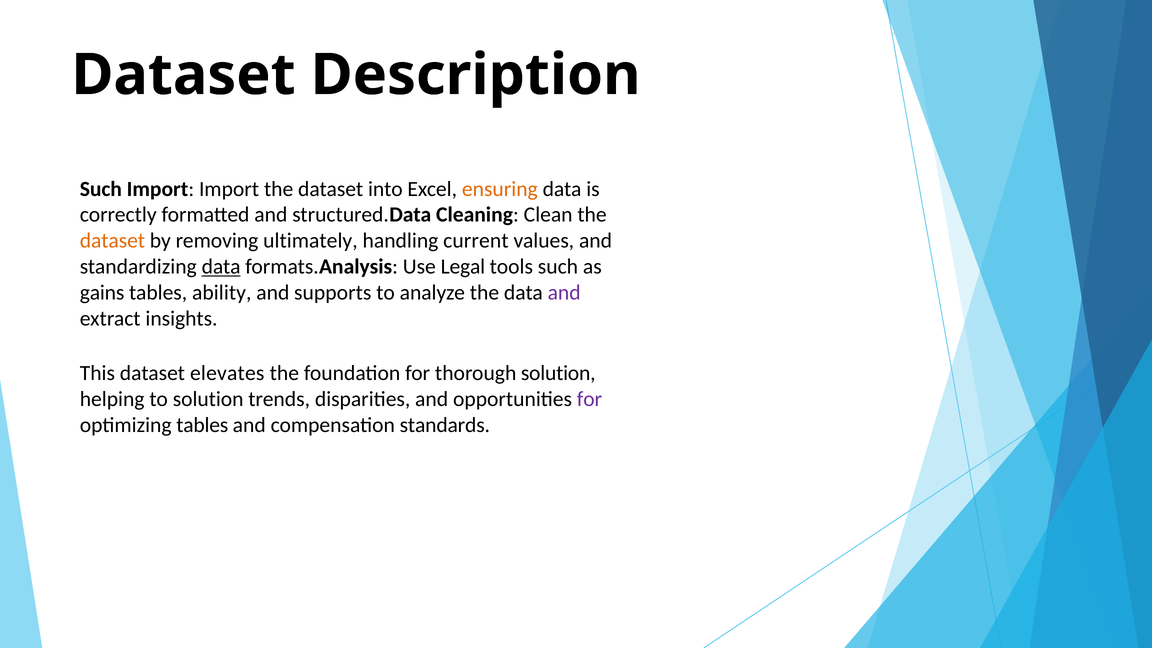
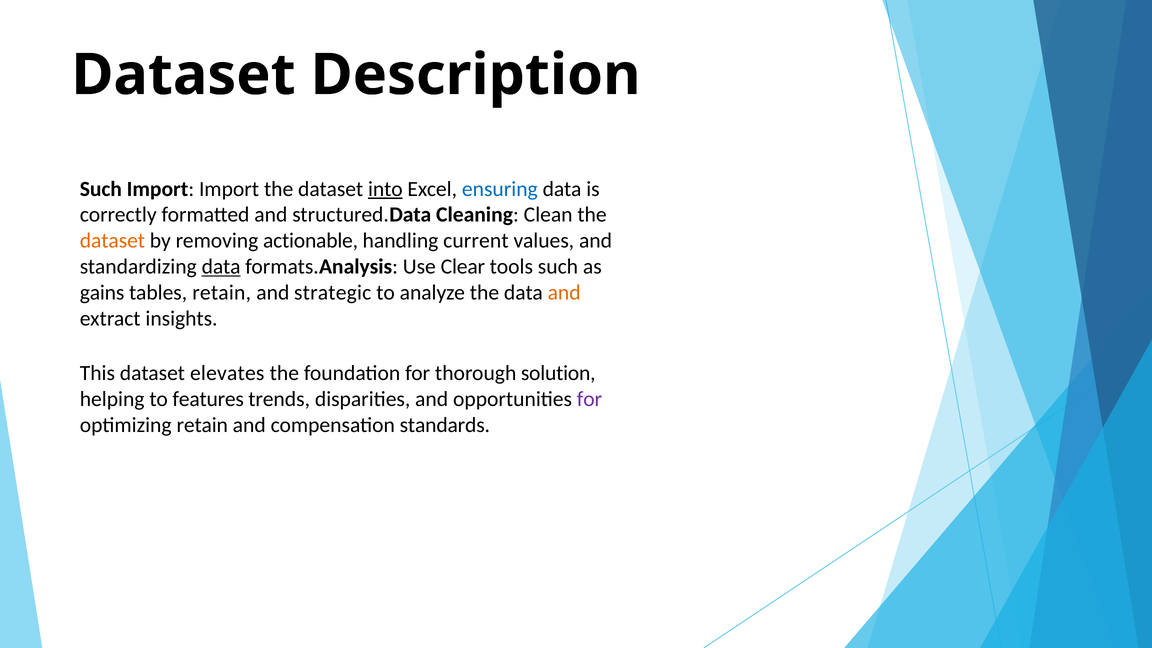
into underline: none -> present
ensuring colour: orange -> blue
ultimately: ultimately -> actionable
Legal: Legal -> Clear
tables ability: ability -> retain
supports: supports -> strategic
and at (564, 293) colour: purple -> orange
to solution: solution -> features
optimizing tables: tables -> retain
